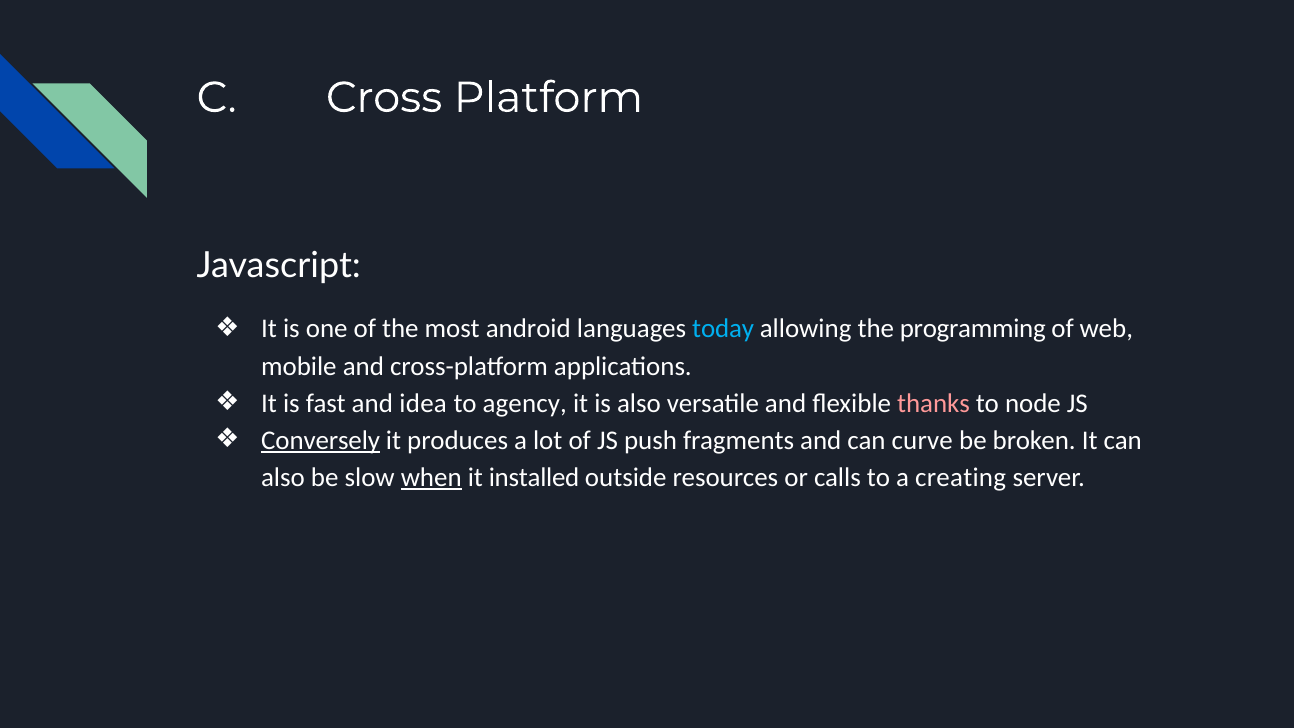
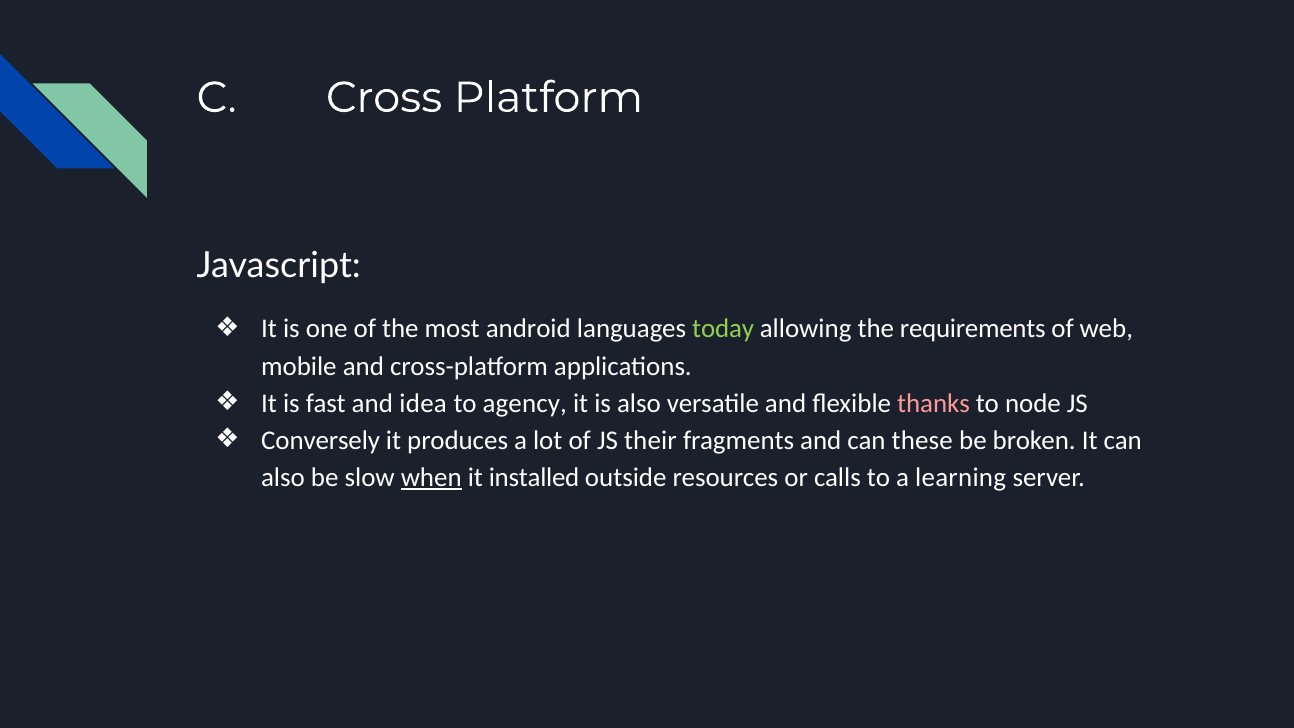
today colour: light blue -> light green
programming: programming -> requirements
Conversely underline: present -> none
push: push -> their
curve: curve -> these
creating: creating -> learning
